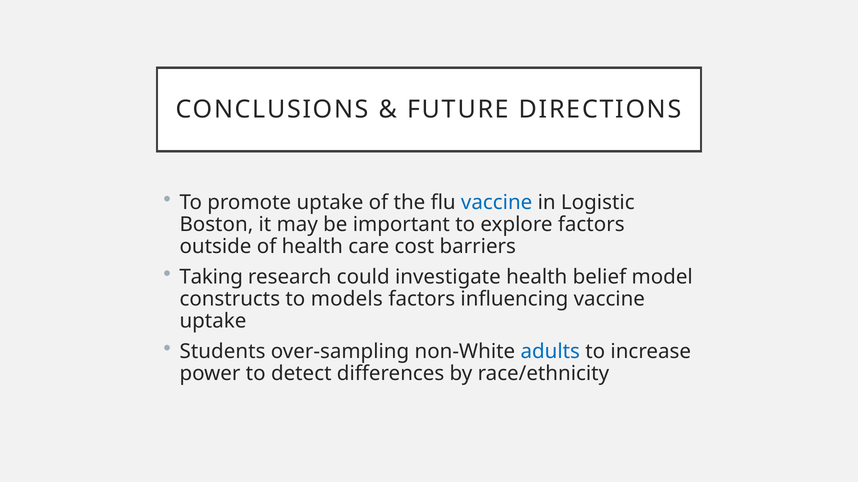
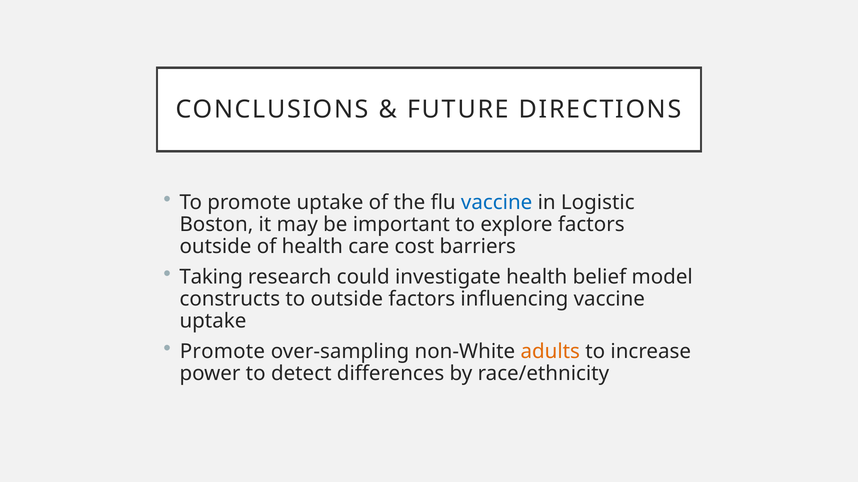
to models: models -> outside
Students at (223, 352): Students -> Promote
adults colour: blue -> orange
